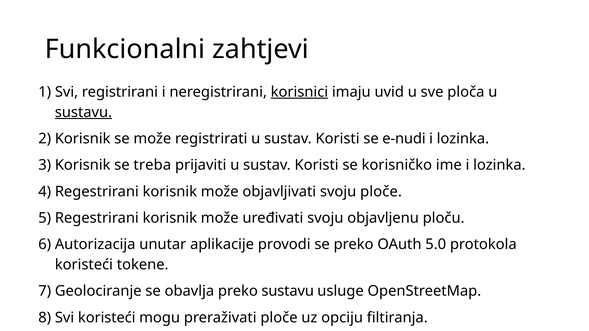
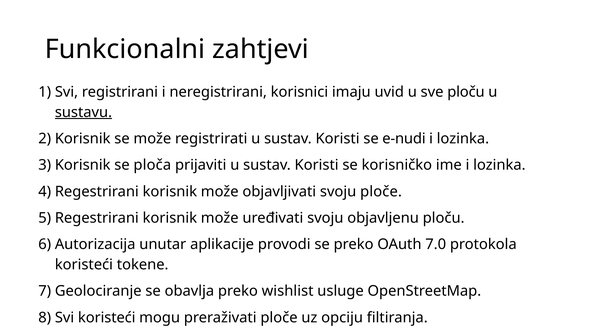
korisnici underline: present -> none
sve ploča: ploča -> ploču
treba: treba -> ploča
5.0: 5.0 -> 7.0
preko sustavu: sustavu -> wishlist
